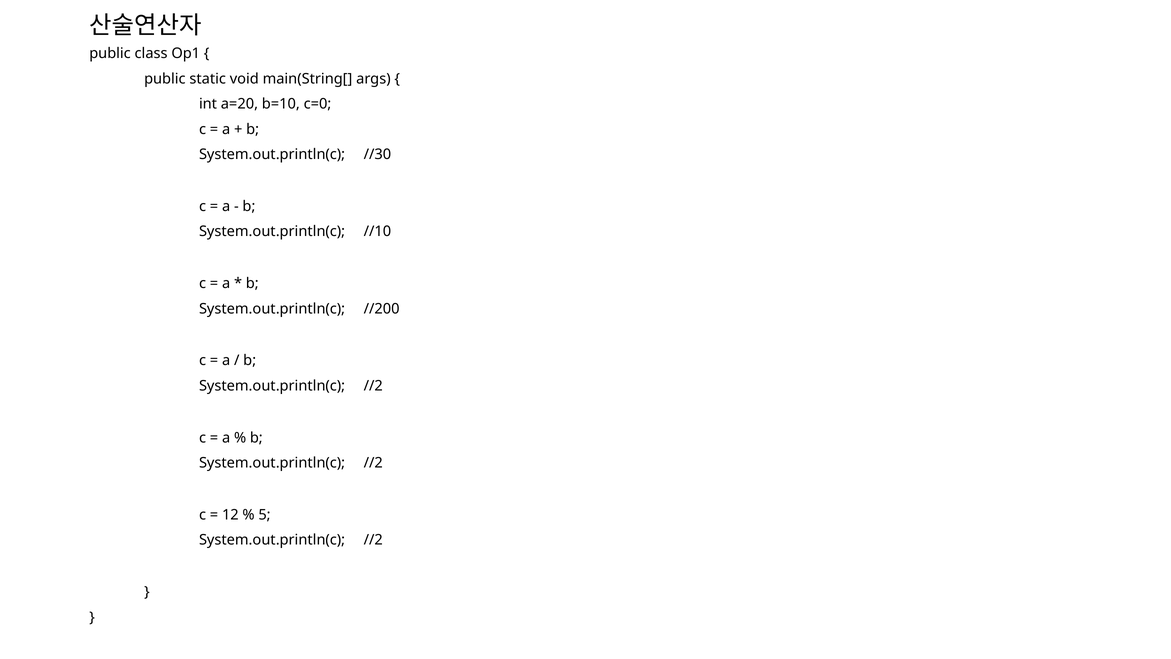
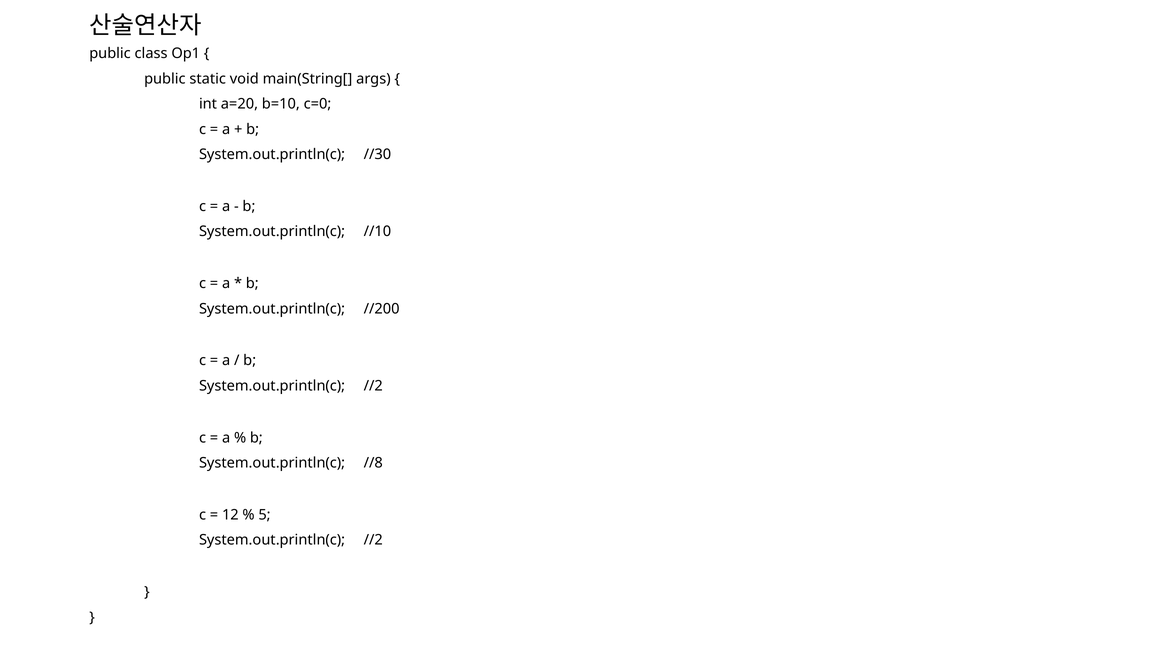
//2 at (373, 463): //2 -> //8
